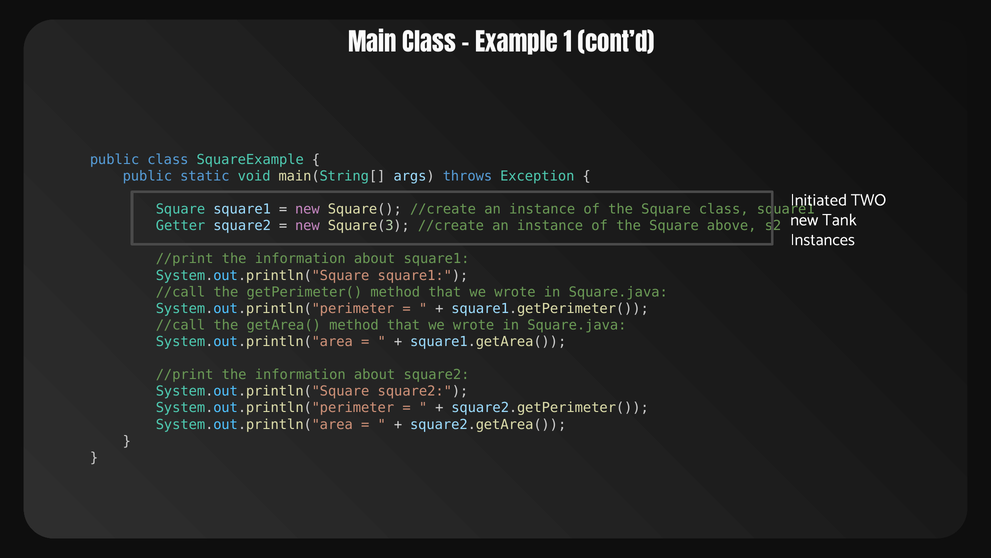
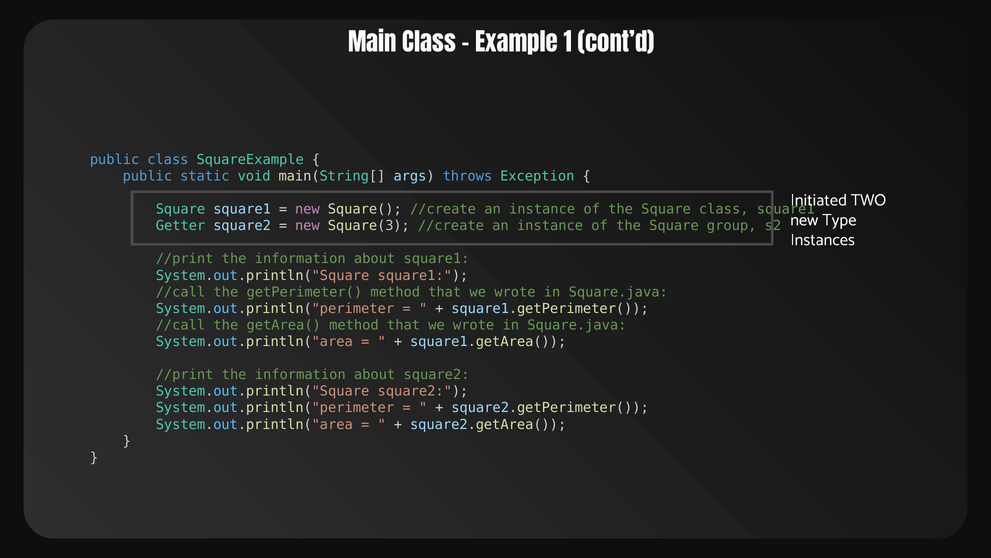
Tank: Tank -> Type
above: above -> group
